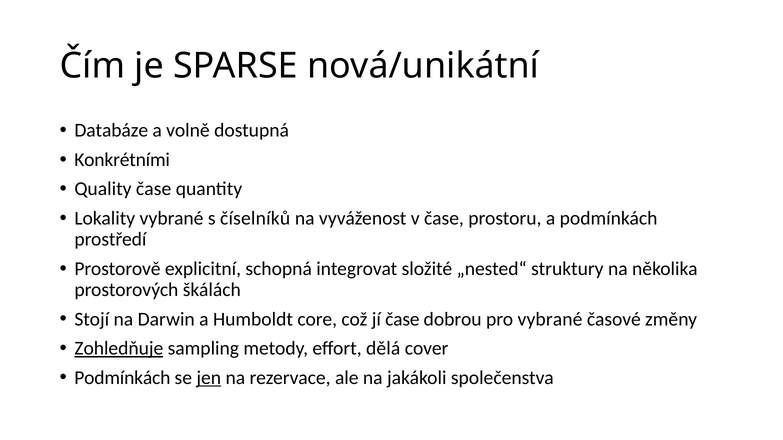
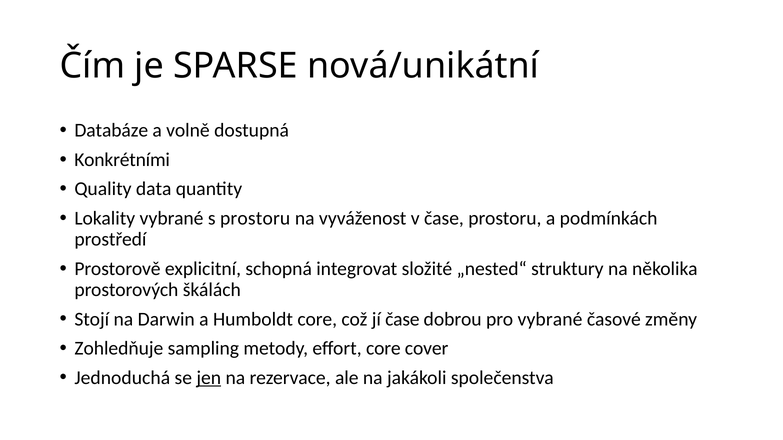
Quality čase: čase -> data
s číselníků: číselníků -> prostoru
Zohledňuje underline: present -> none
effort dělá: dělá -> core
Podmínkách at (122, 378): Podmínkách -> Jednoduchá
